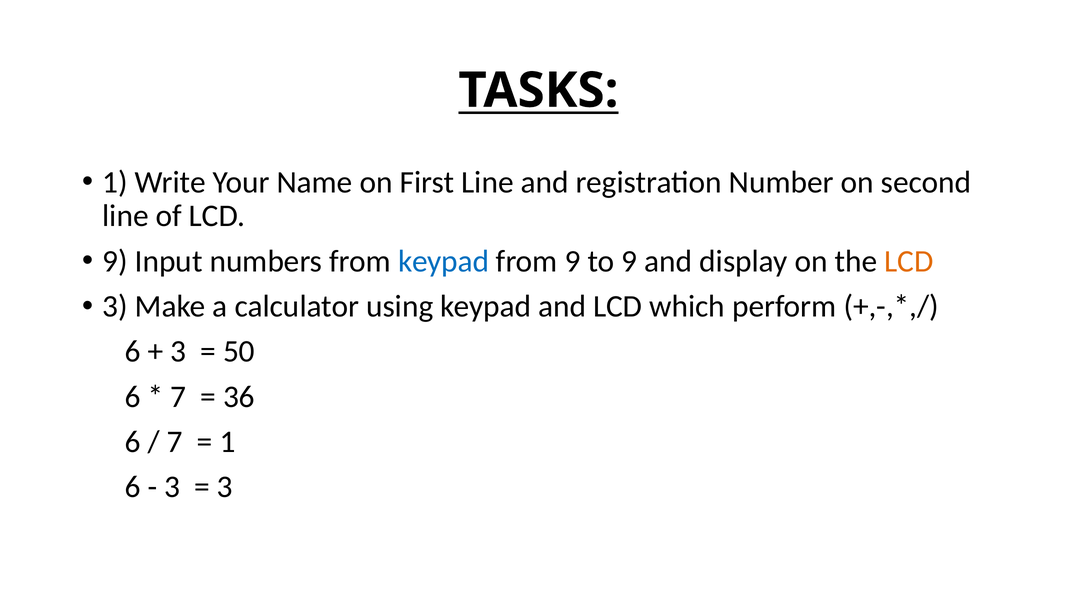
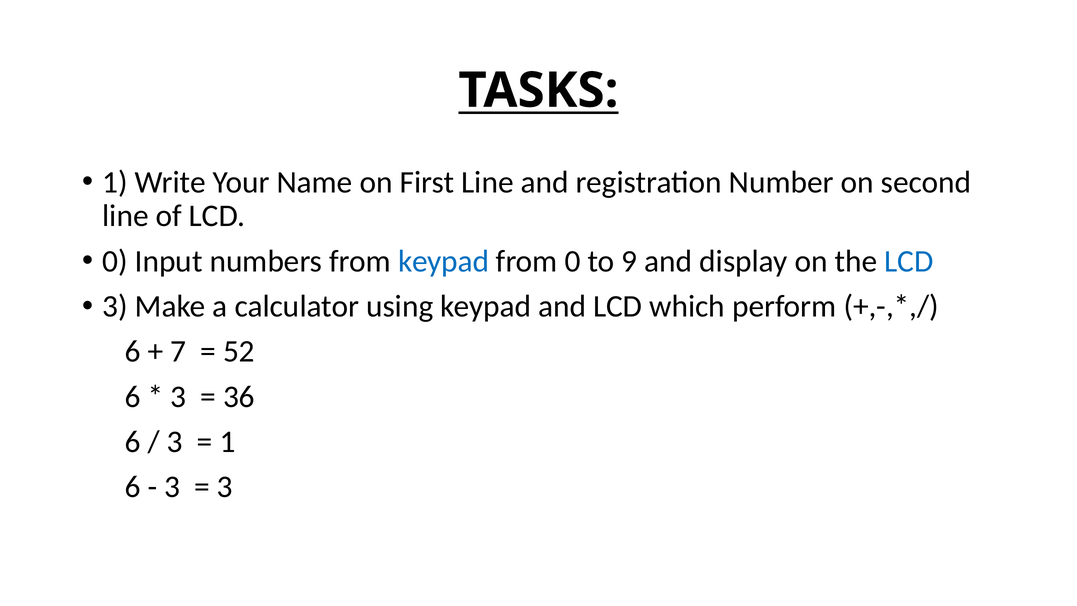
9 at (115, 261): 9 -> 0
from 9: 9 -> 0
LCD at (909, 261) colour: orange -> blue
3 at (178, 351): 3 -> 7
50: 50 -> 52
7 at (178, 397): 7 -> 3
7 at (175, 442): 7 -> 3
